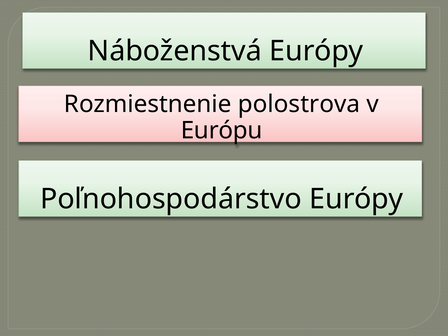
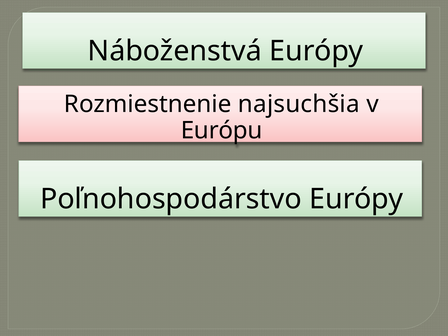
polostrova: polostrova -> najsuchšia
